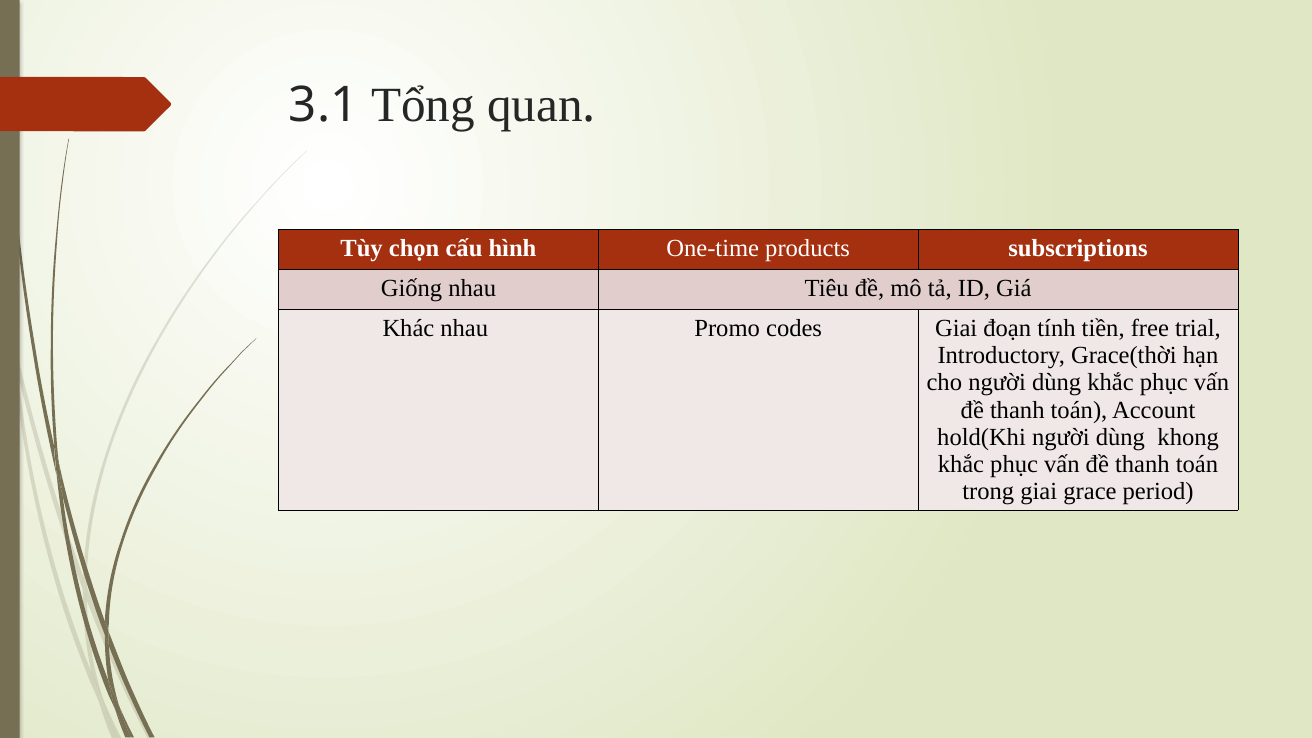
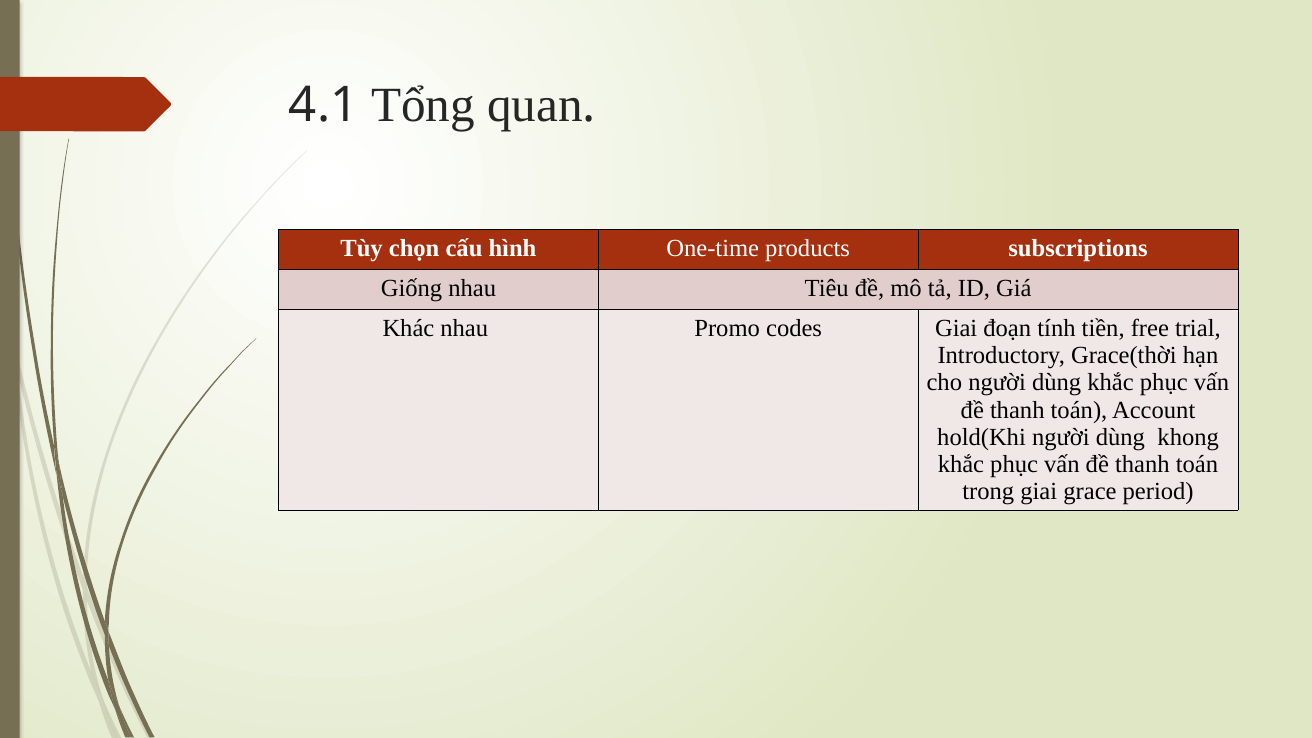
3.1: 3.1 -> 4.1
